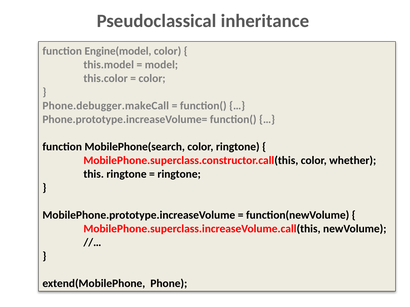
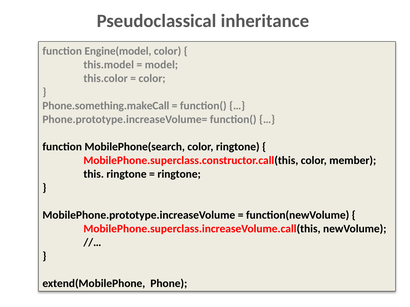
Phone.debugger.makeCall: Phone.debugger.makeCall -> Phone.something.makeCall
whether: whether -> member
